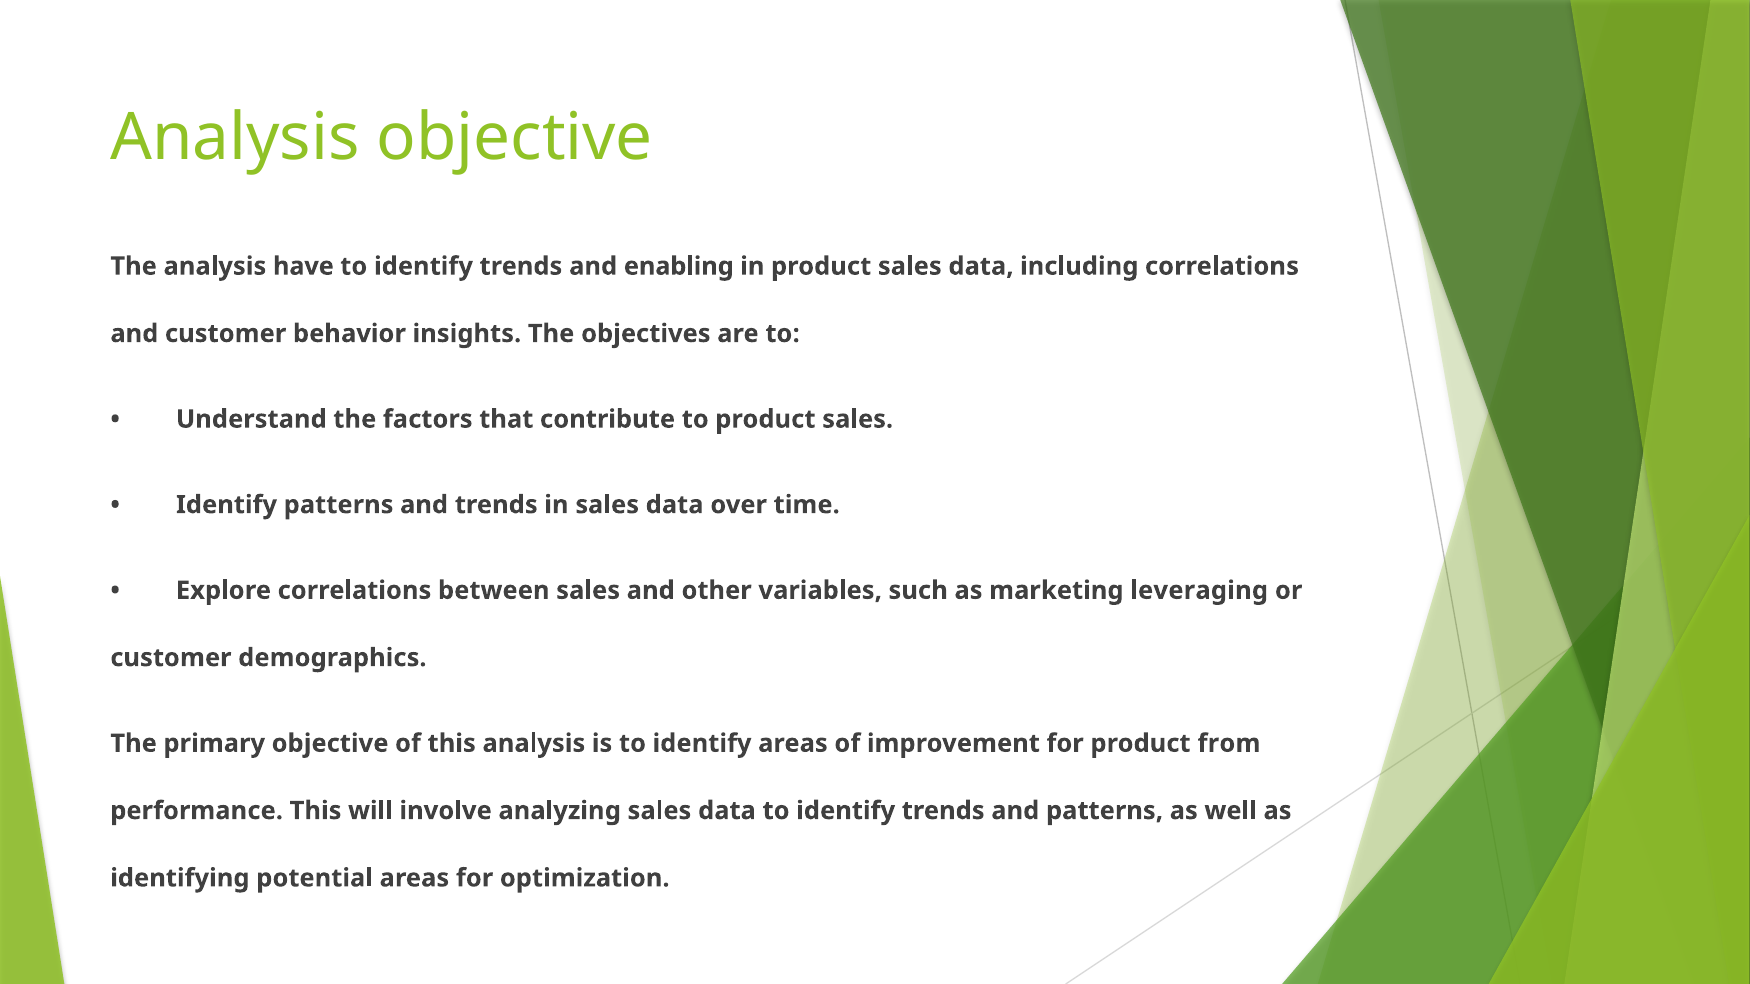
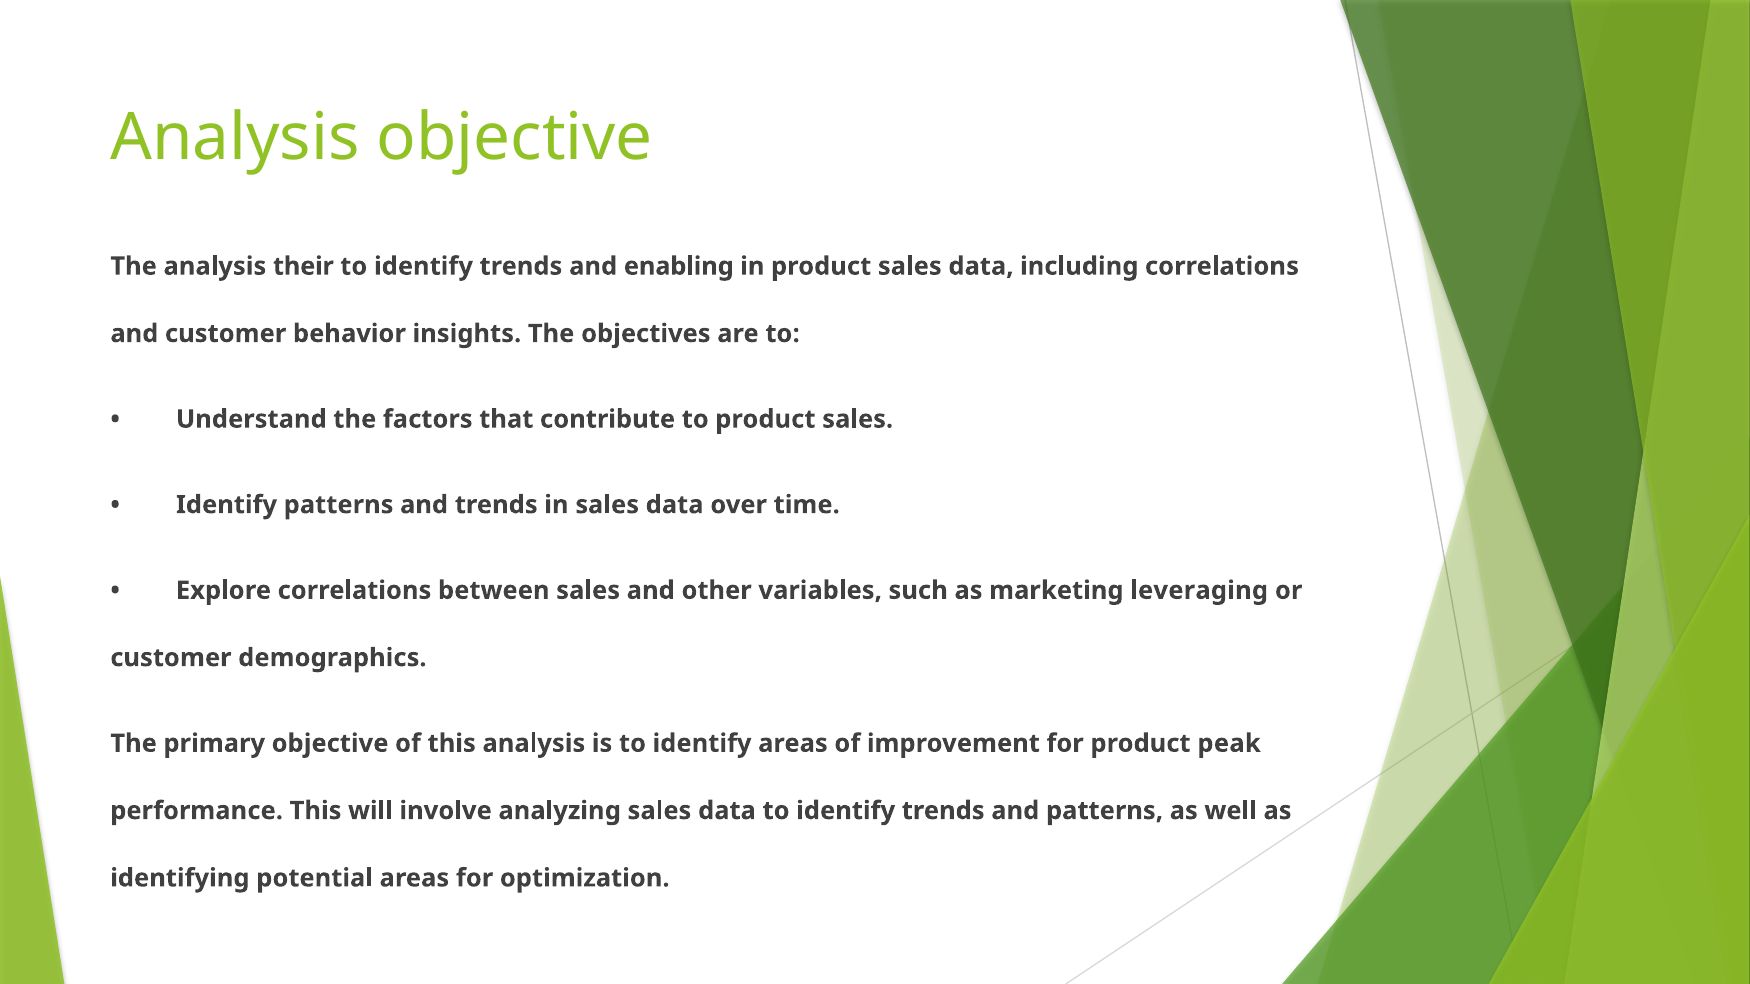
have: have -> their
from: from -> peak
